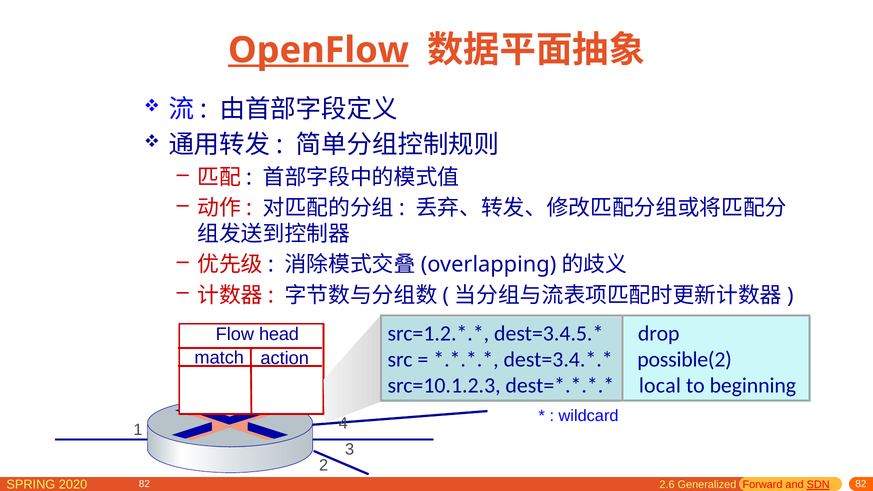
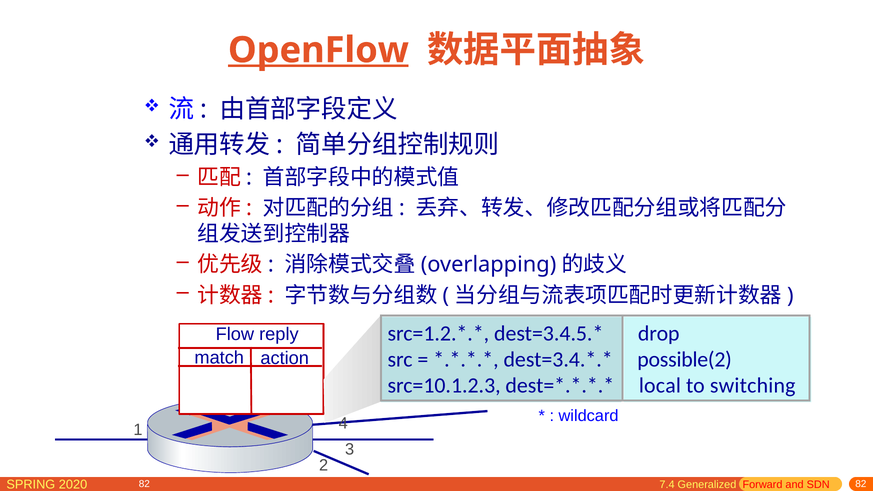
head: head -> reply
beginning: beginning -> switching
2.6: 2.6 -> 7.4
SDN underline: present -> none
